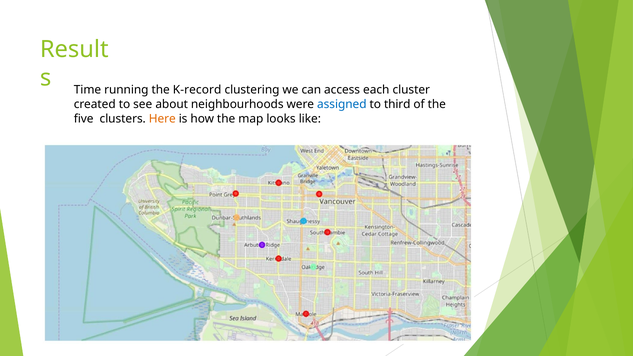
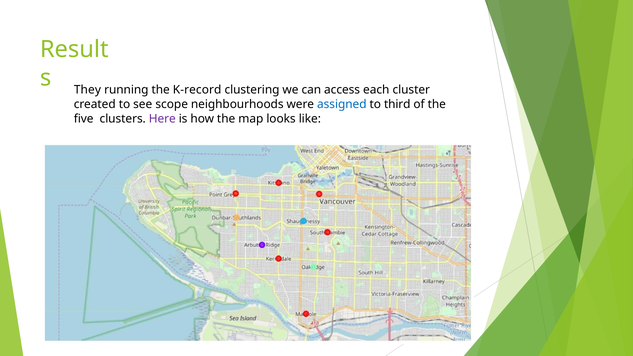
Time: Time -> They
about: about -> scope
Here colour: orange -> purple
